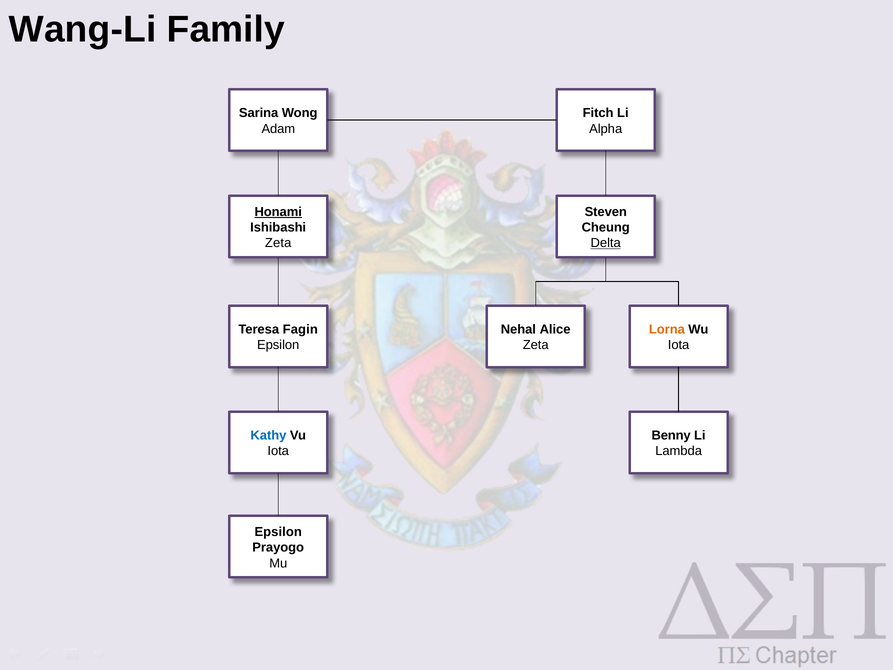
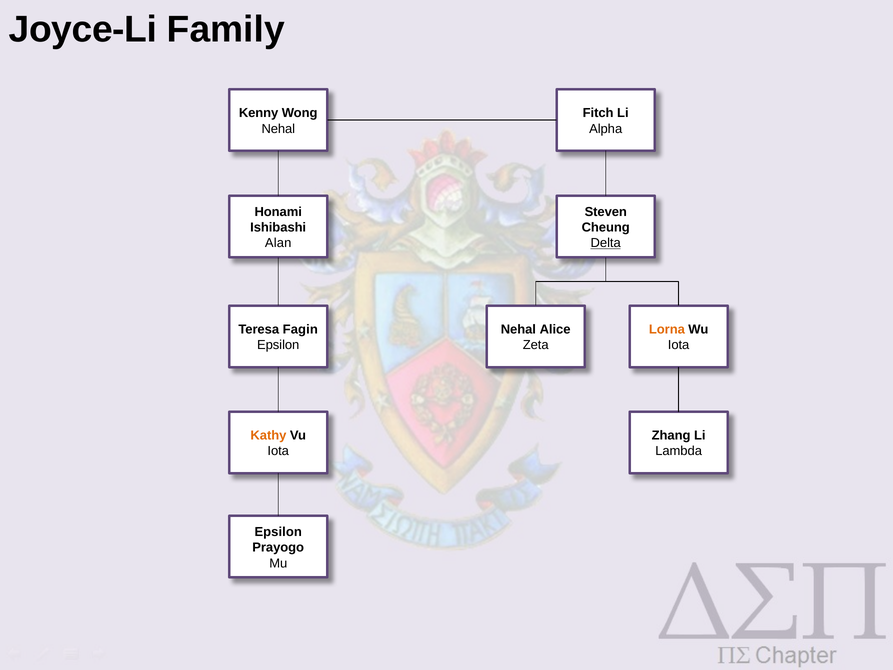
Wang-Li: Wang-Li -> Joyce-Li
Sarina: Sarina -> Kenny
Adam at (278, 129): Adam -> Nehal
Honami underline: present -> none
Zeta at (278, 243): Zeta -> Alan
Kathy colour: blue -> orange
Benny: Benny -> Zhang
